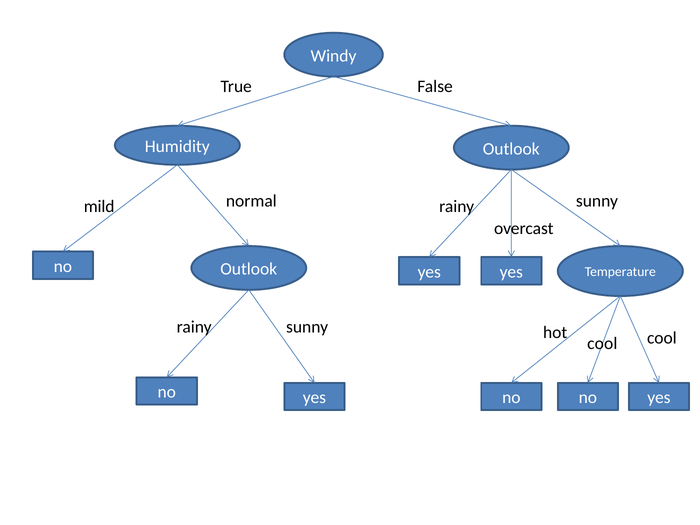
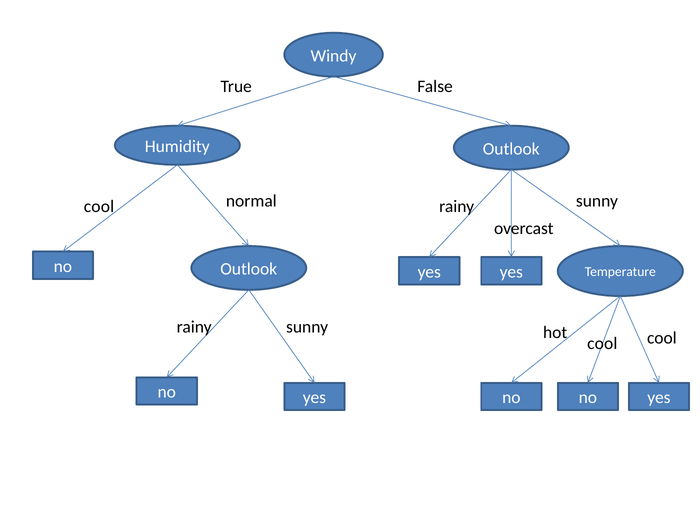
mild at (99, 207): mild -> cool
